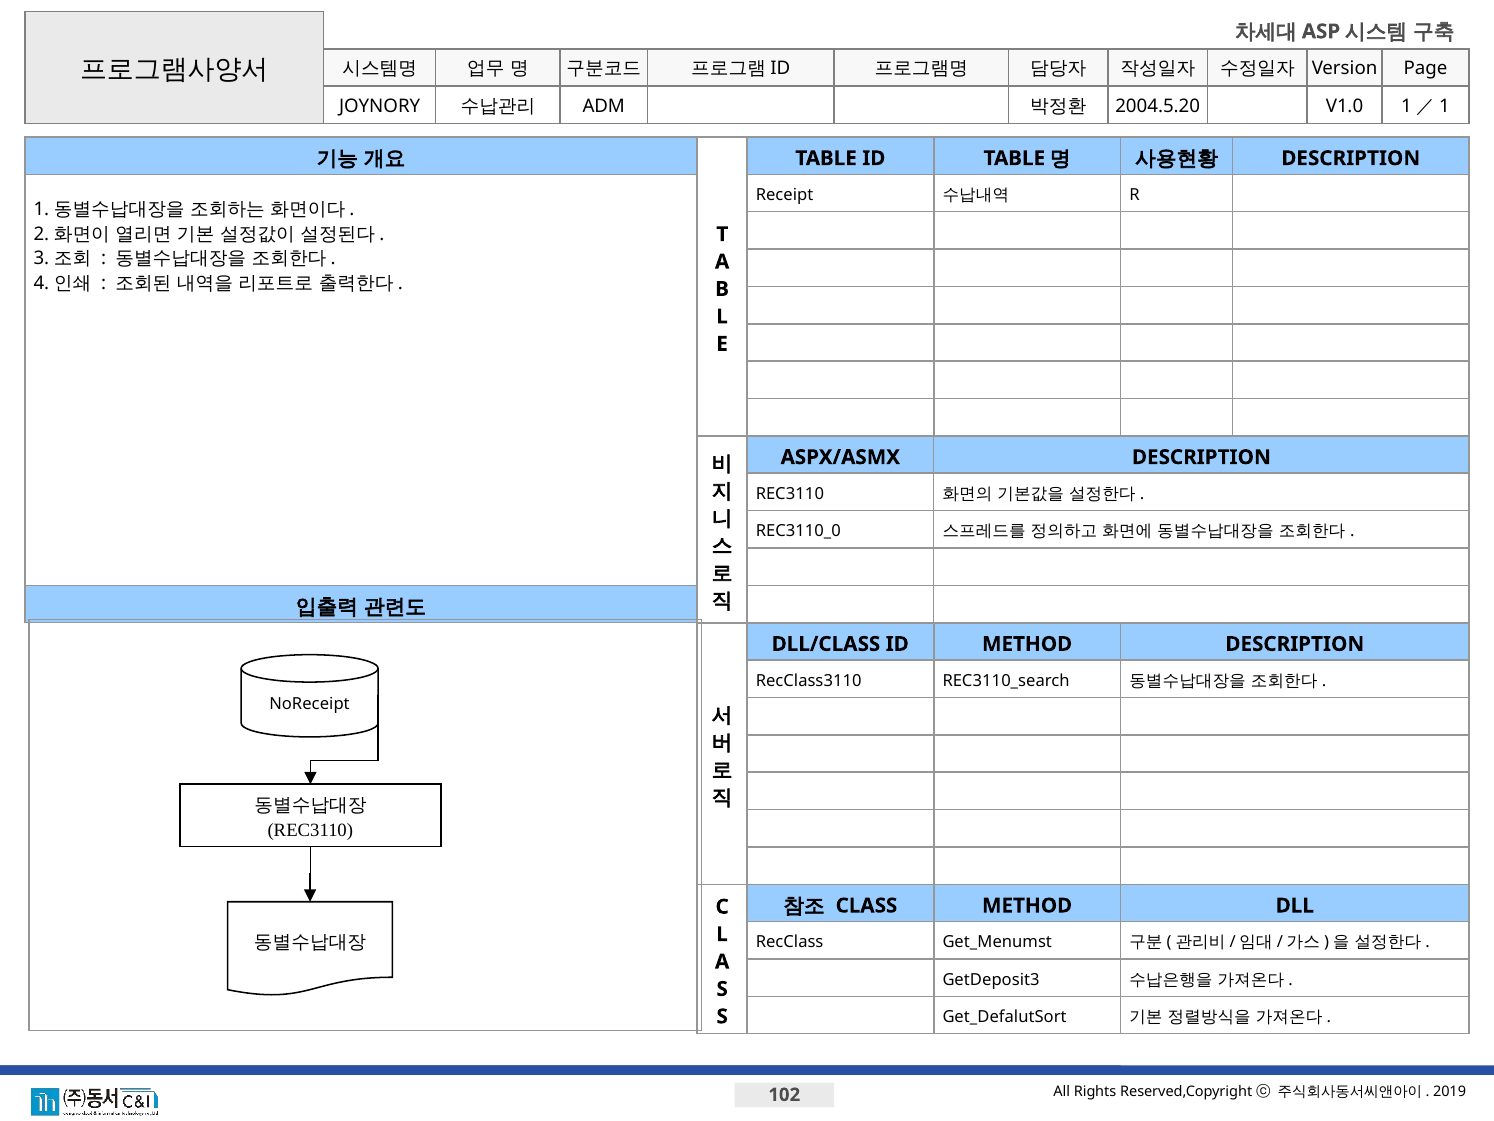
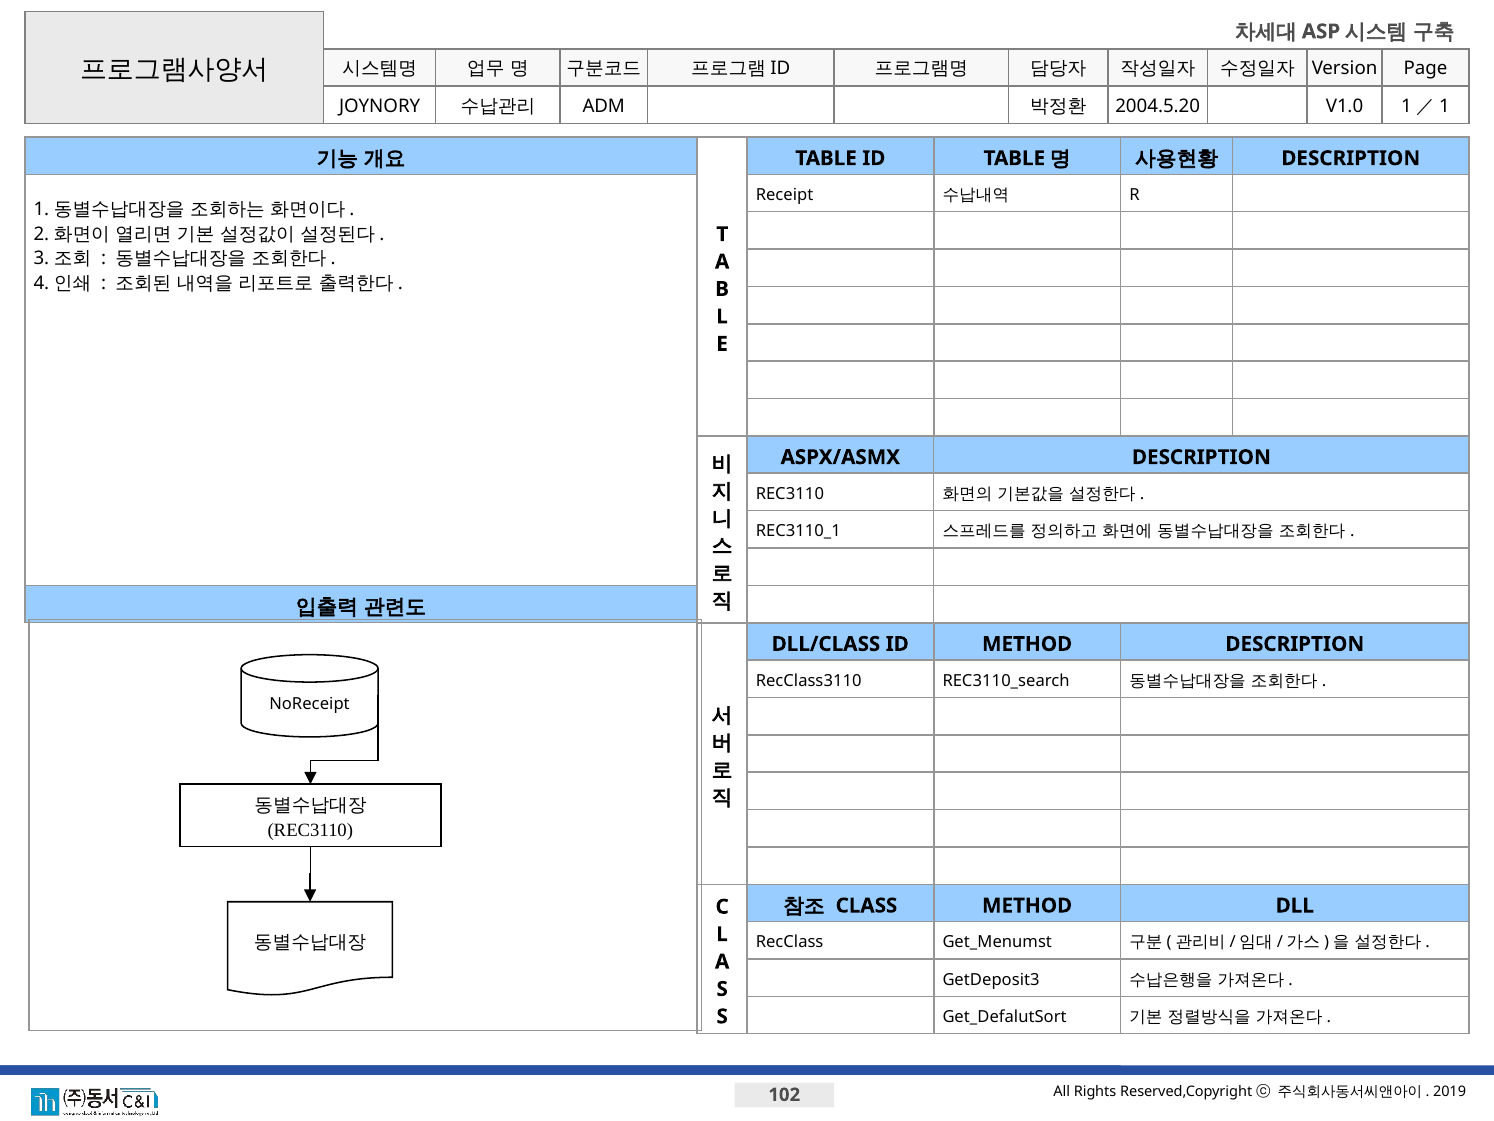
REC3110_0: REC3110_0 -> REC3110_1
